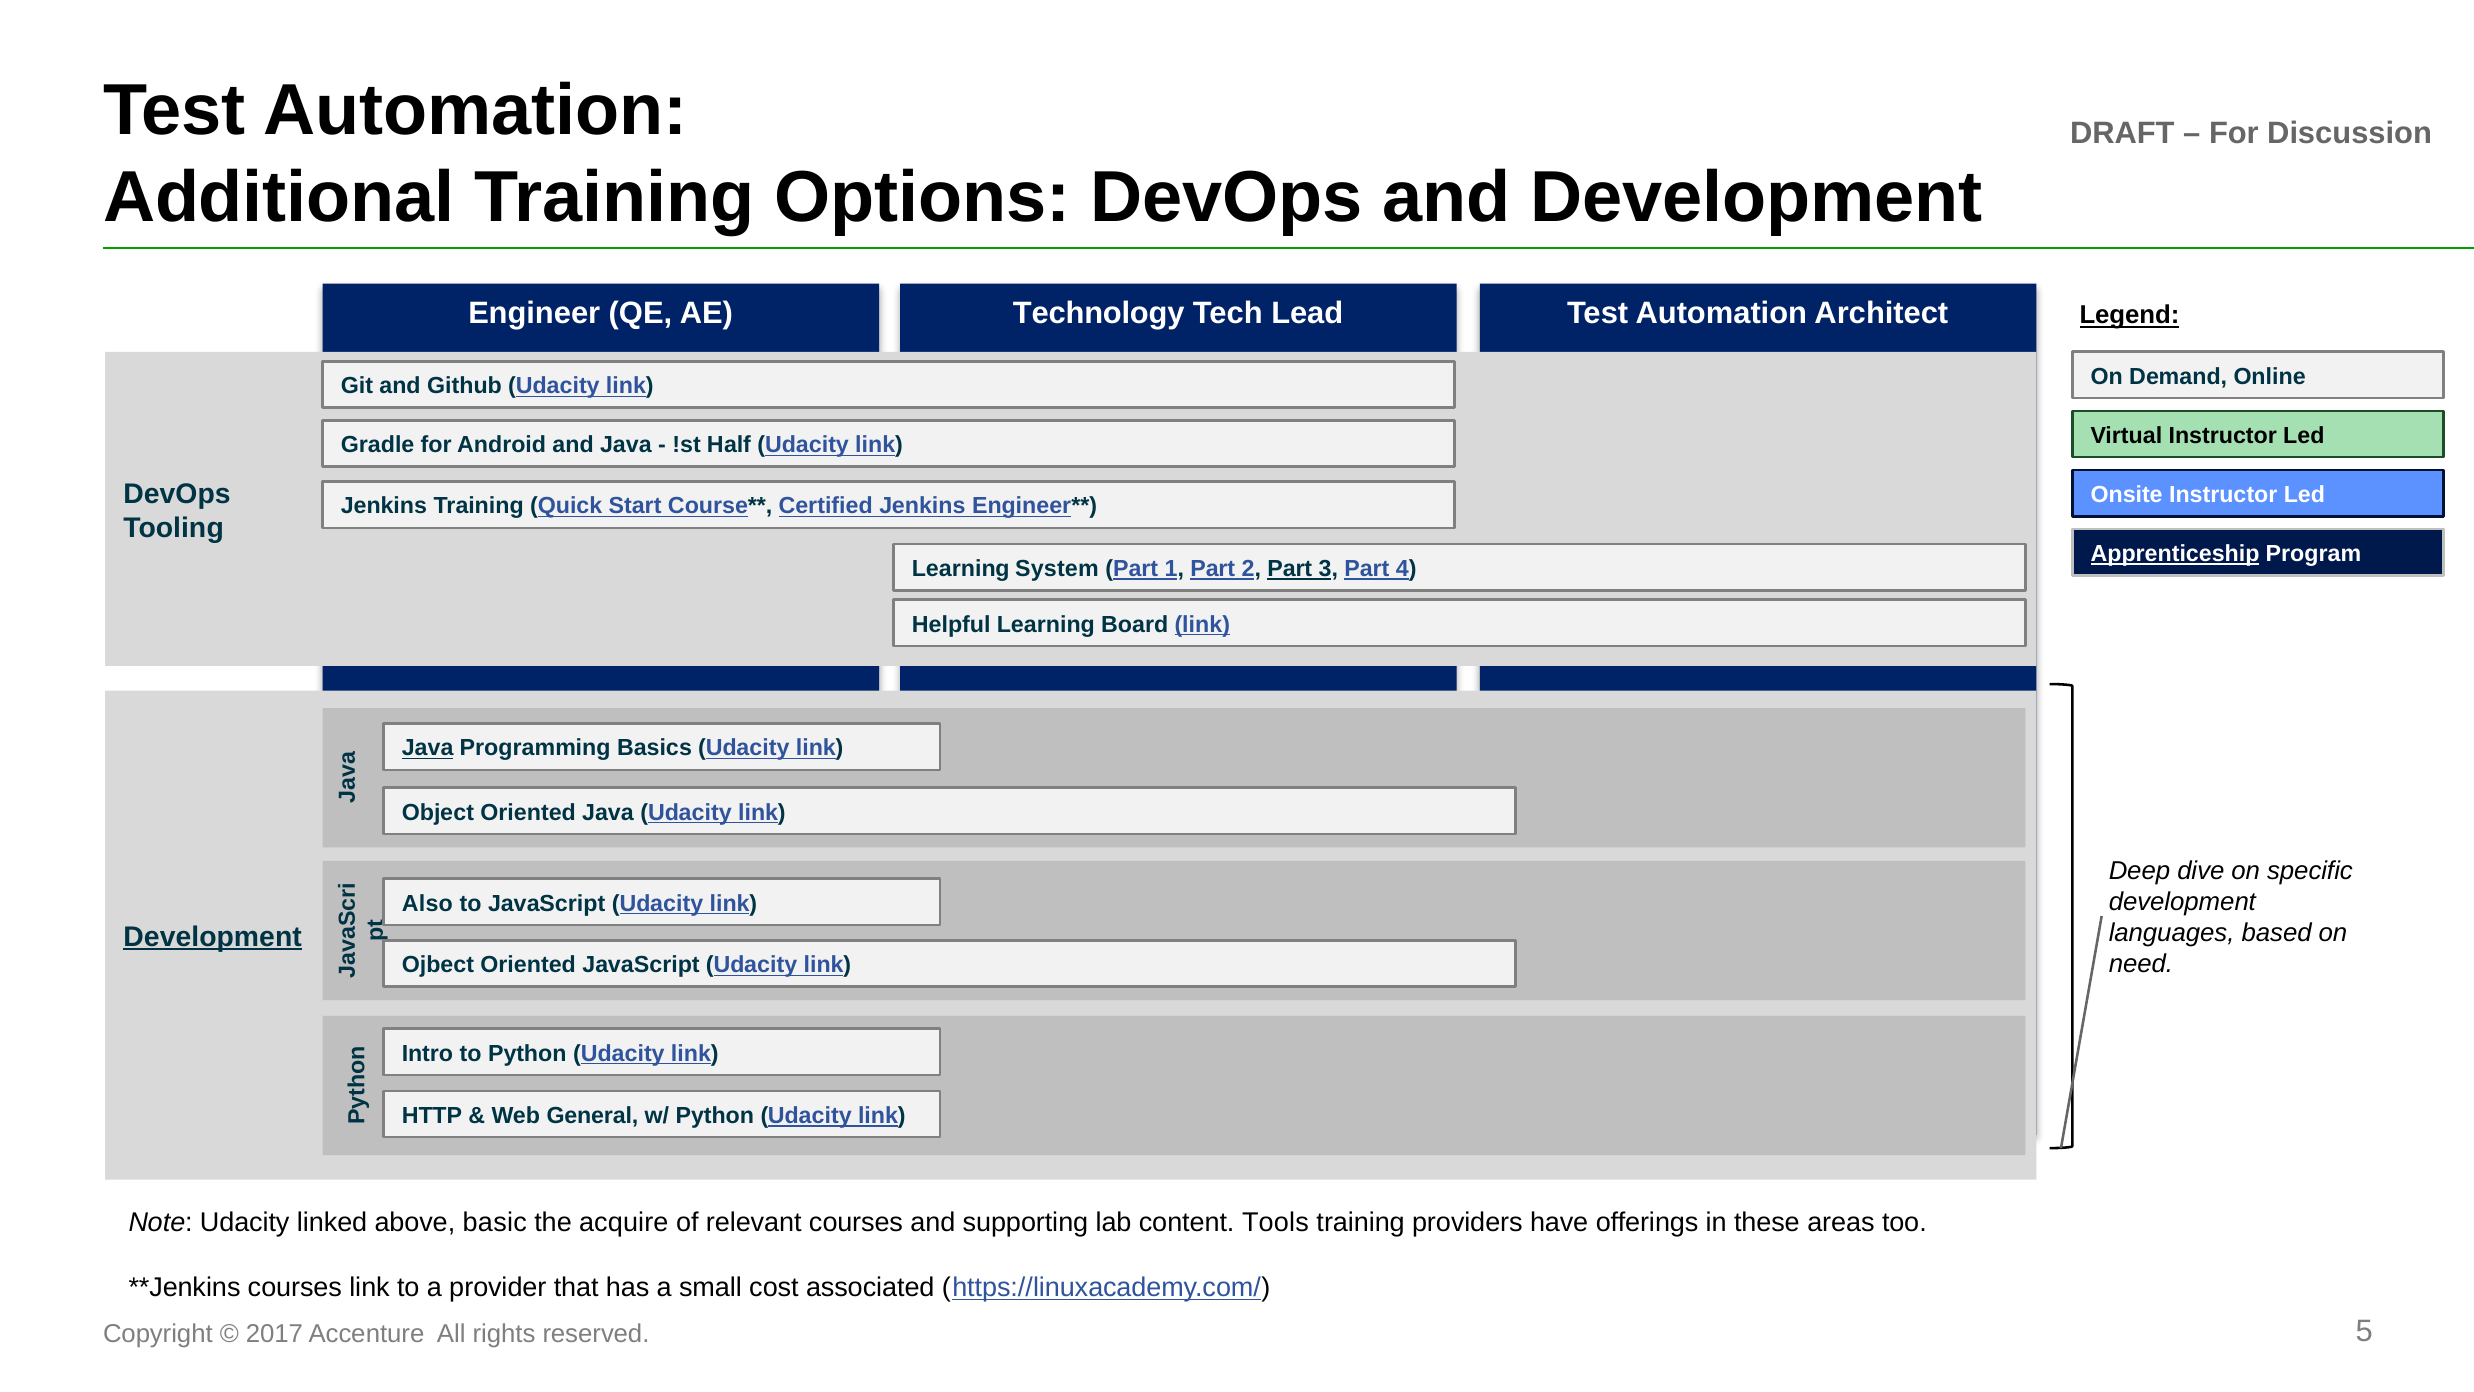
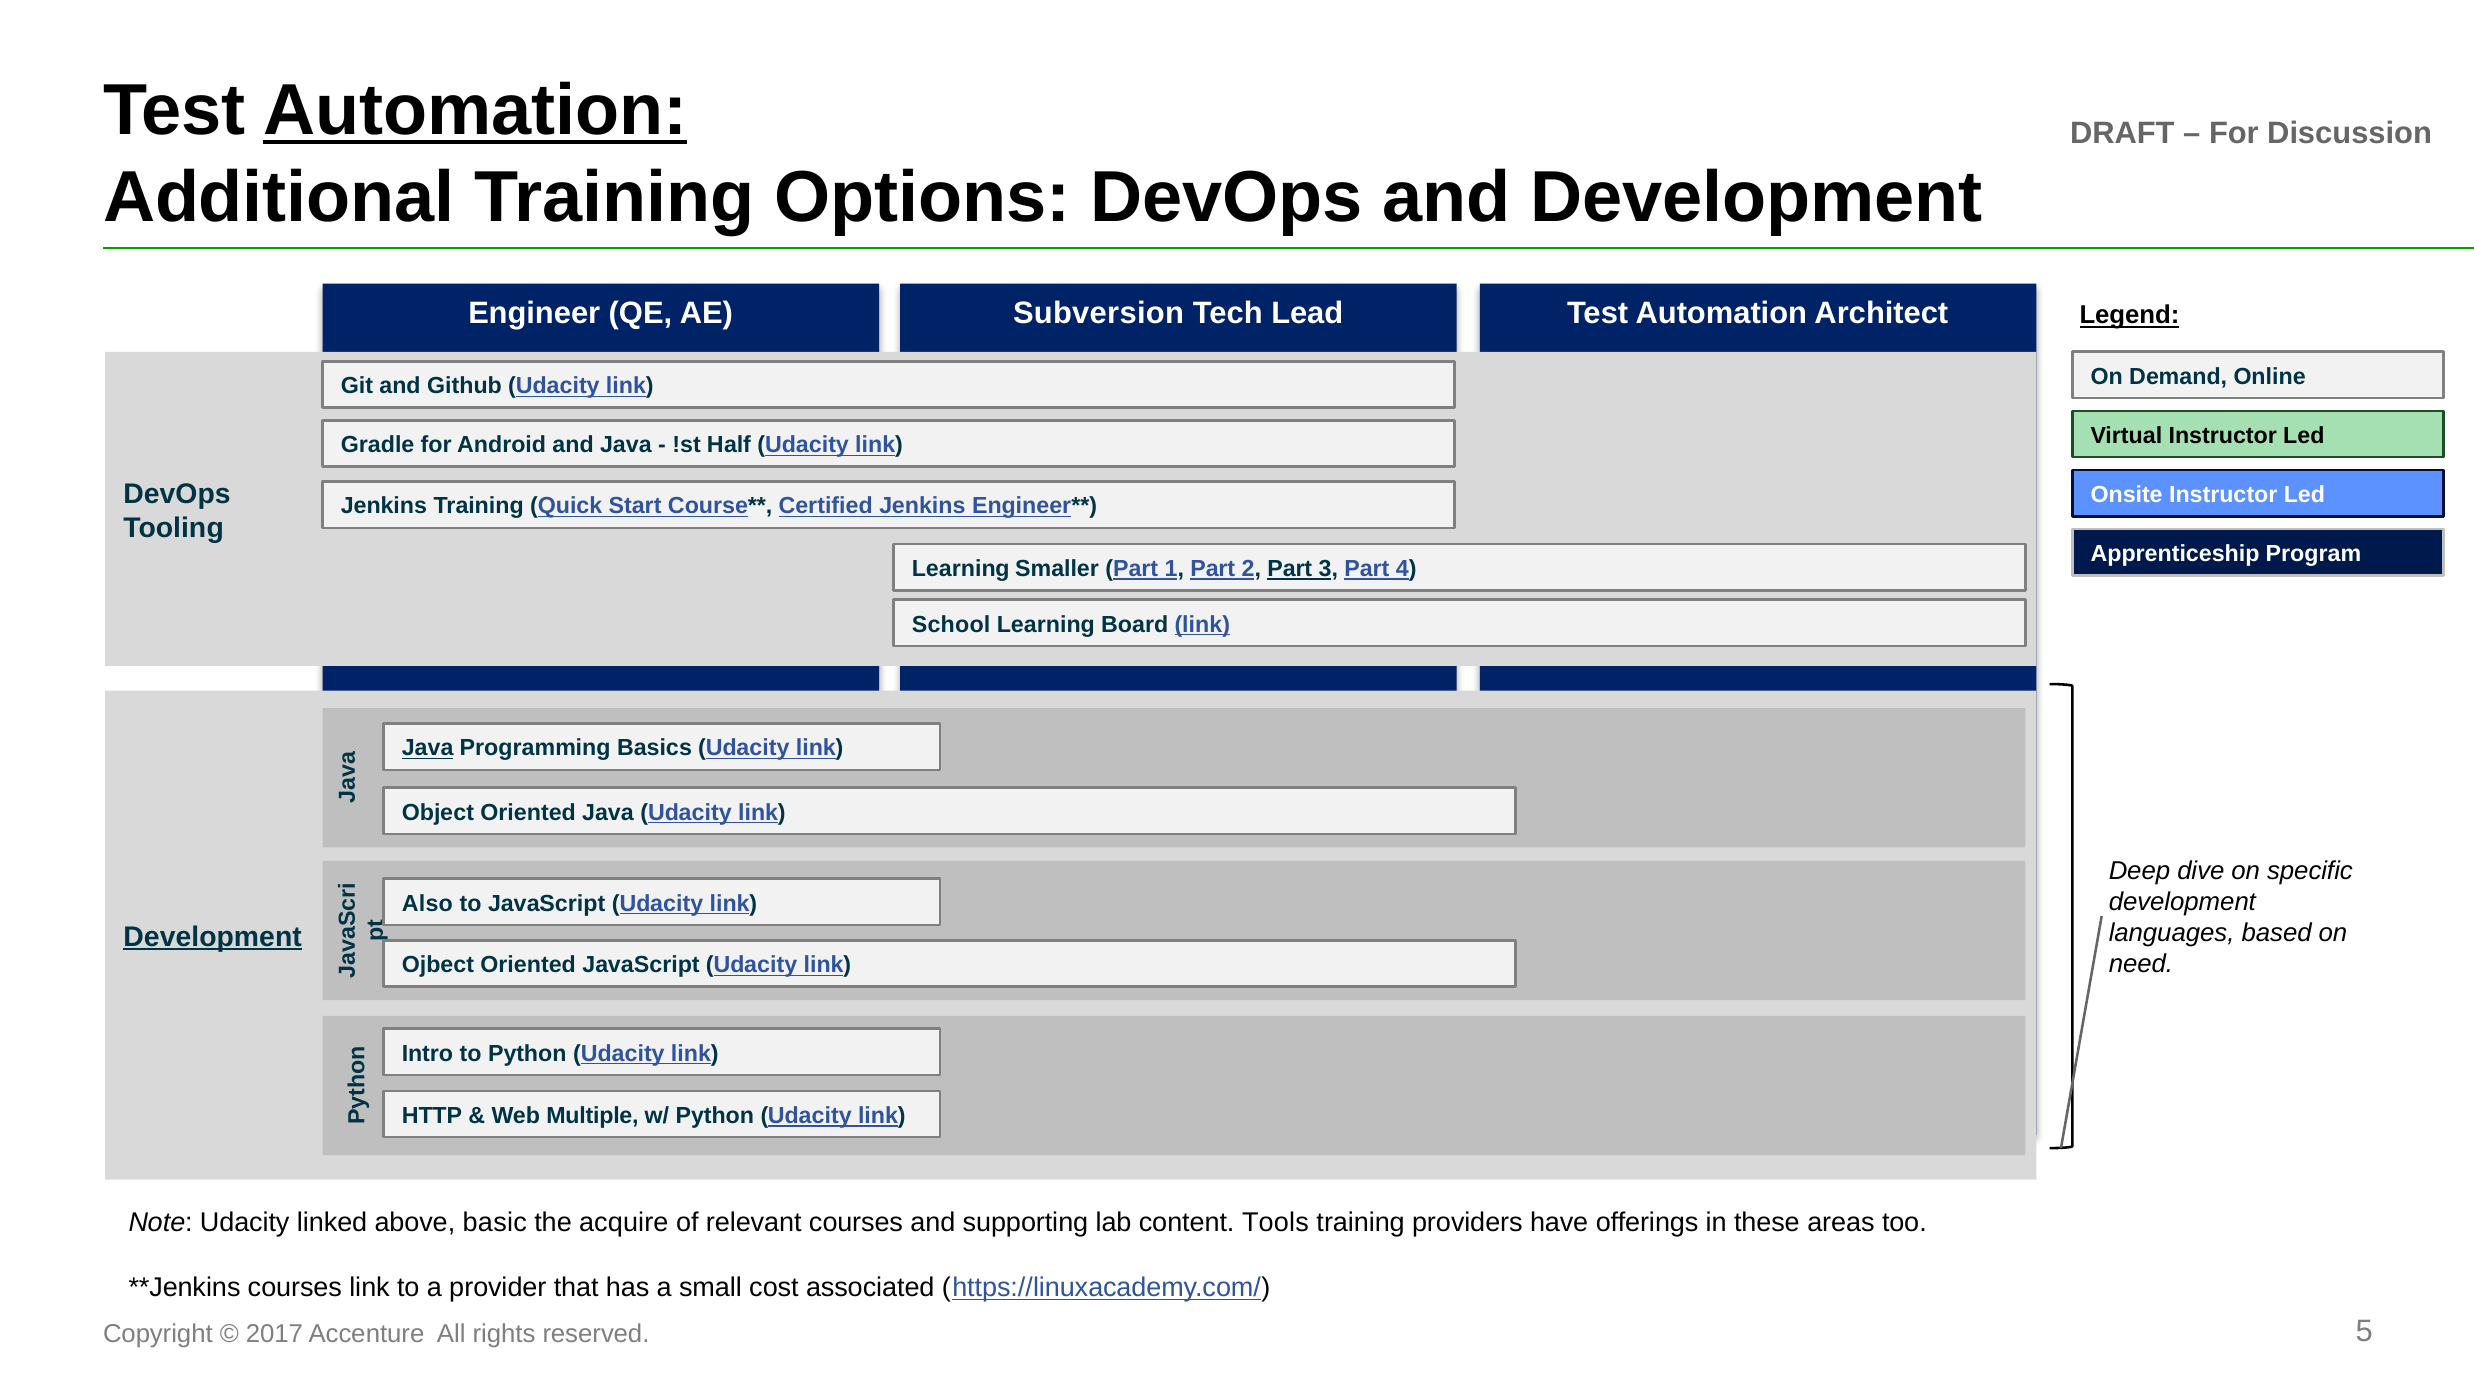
Automation at (475, 111) underline: none -> present
Technology: Technology -> Subversion
Apprenticeship underline: present -> none
System: System -> Smaller
Helpful: Helpful -> School
General: General -> Multiple
